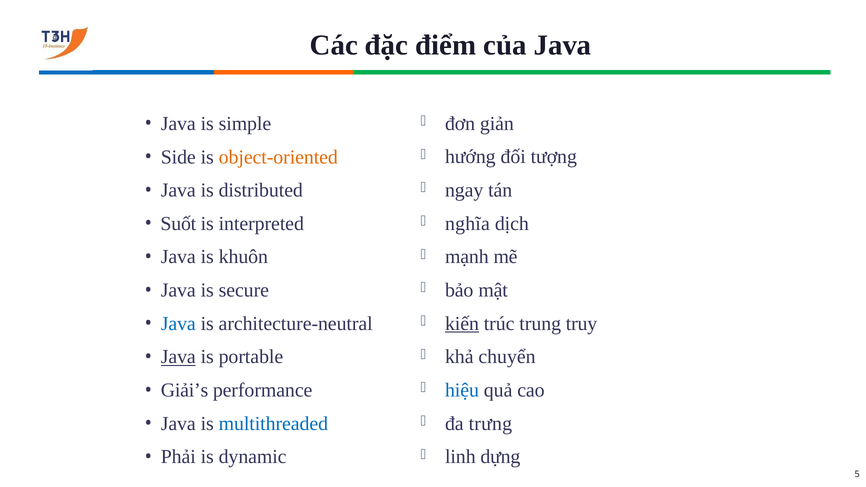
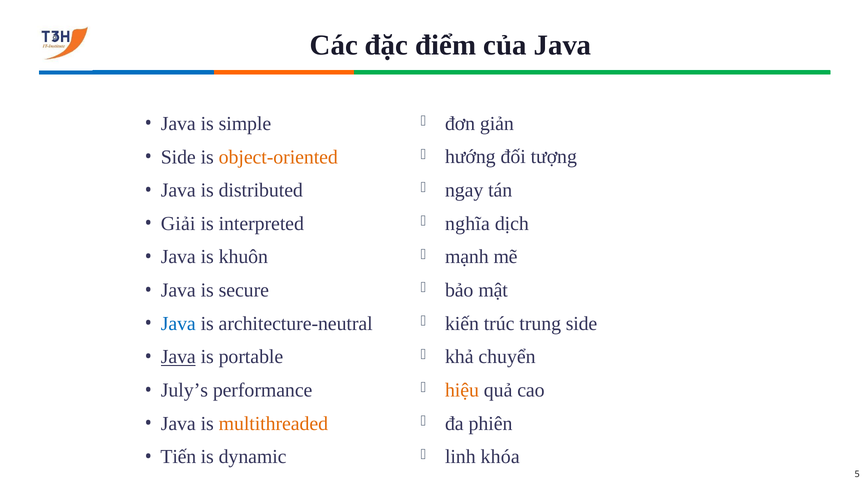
Suốt: Suốt -> Giải
kiến underline: present -> none
trung truy: truy -> side
hiệu colour: blue -> orange
Giải’s: Giải’s -> July’s
trưng: trưng -> phiên
multithreaded colour: blue -> orange
dựng: dựng -> khóa
Phải: Phải -> Tiến
